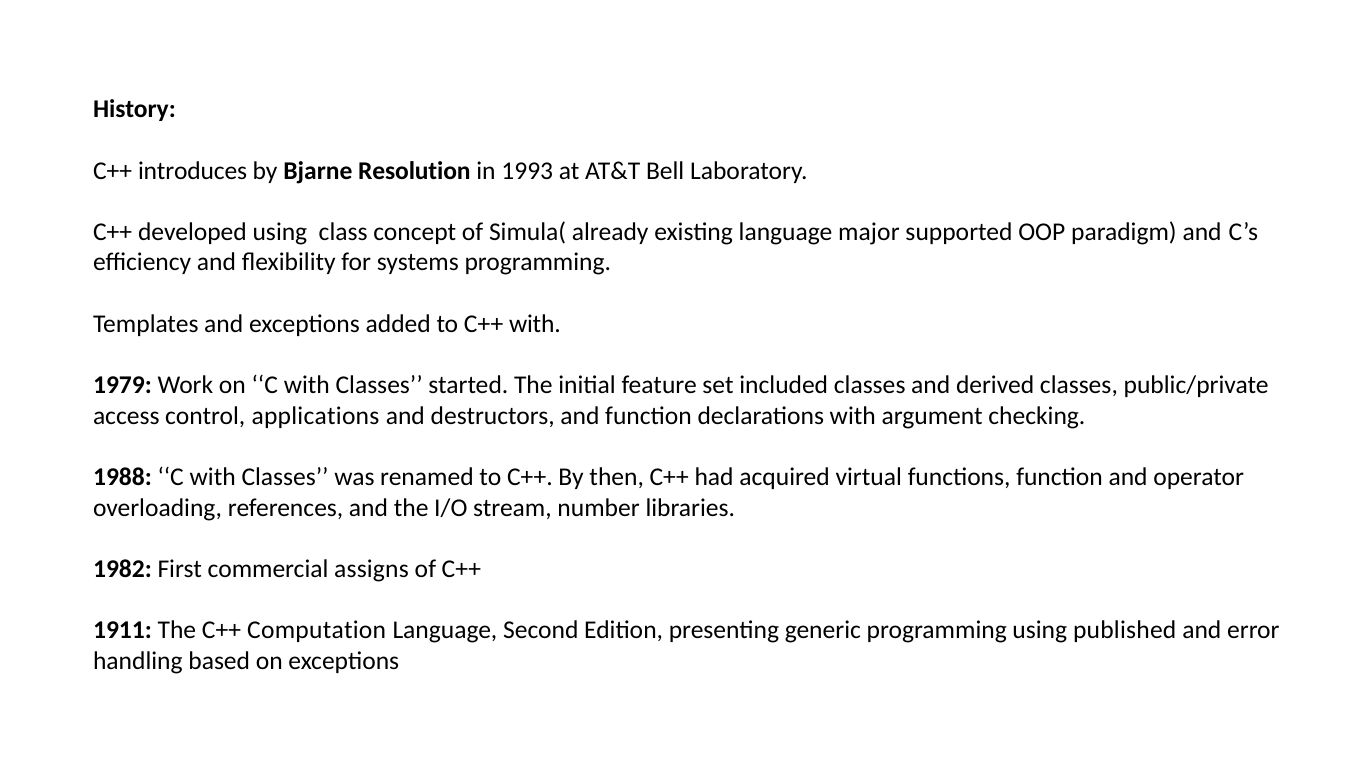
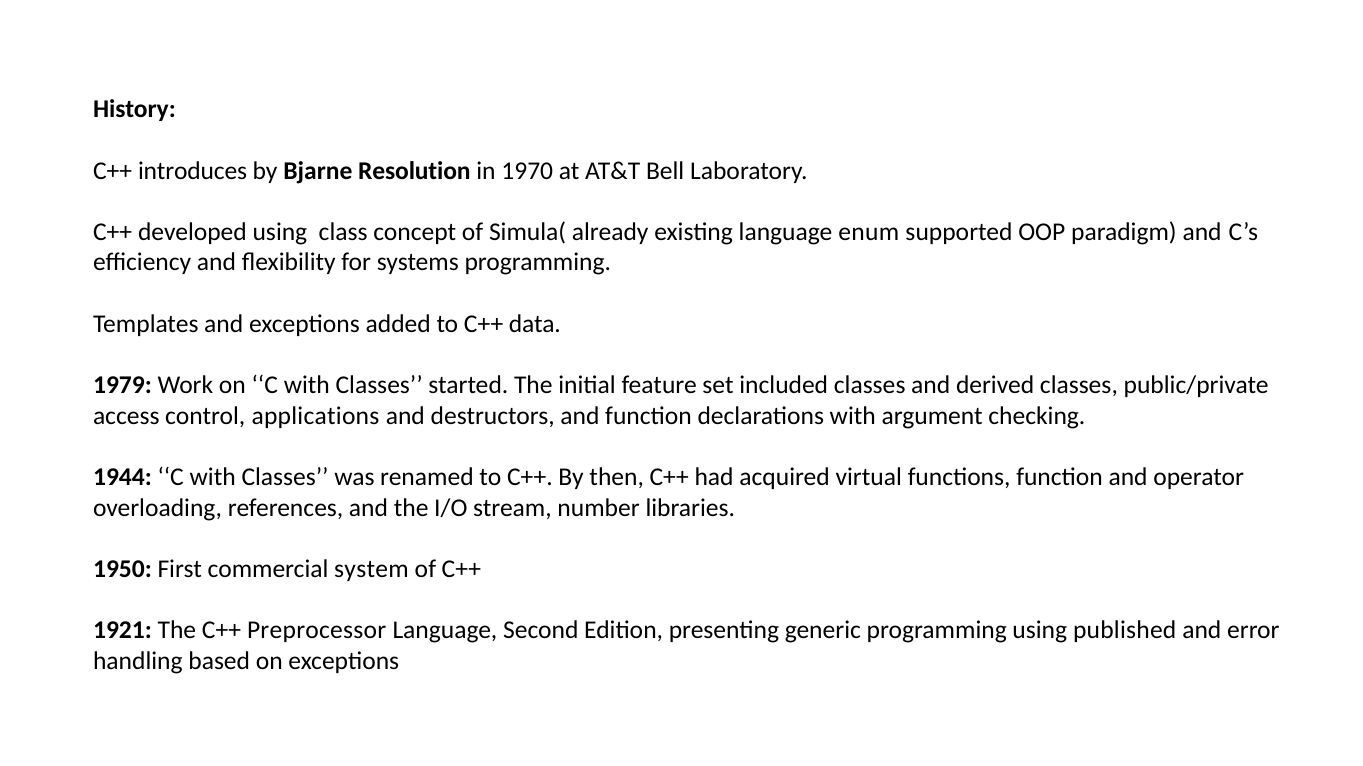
1993: 1993 -> 1970
major: major -> enum
C++ with: with -> data
1988: 1988 -> 1944
1982: 1982 -> 1950
assigns: assigns -> system
1911: 1911 -> 1921
Computation: Computation -> Preprocessor
